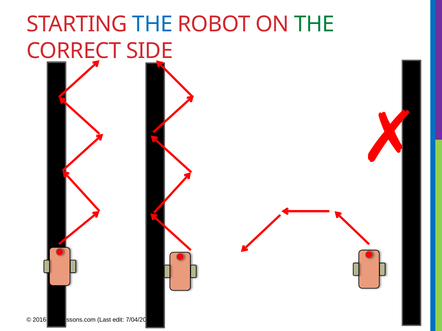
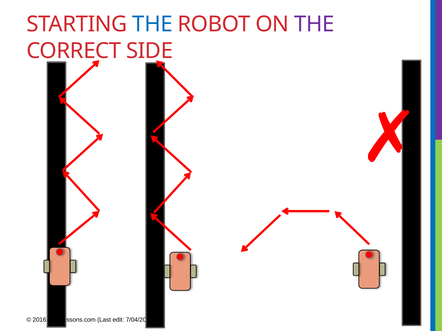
THE at (314, 24) colour: green -> purple
